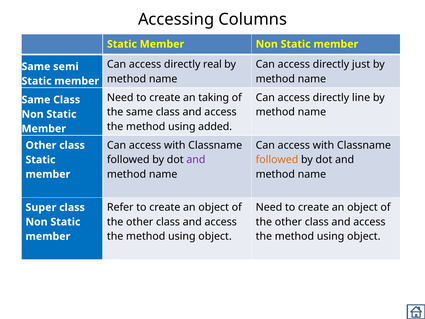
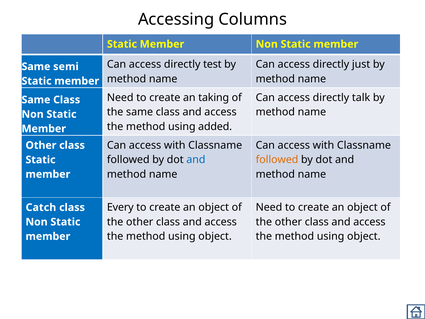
real: real -> test
line: line -> talk
and at (196, 160) colour: purple -> blue
Refer: Refer -> Every
Super: Super -> Catch
